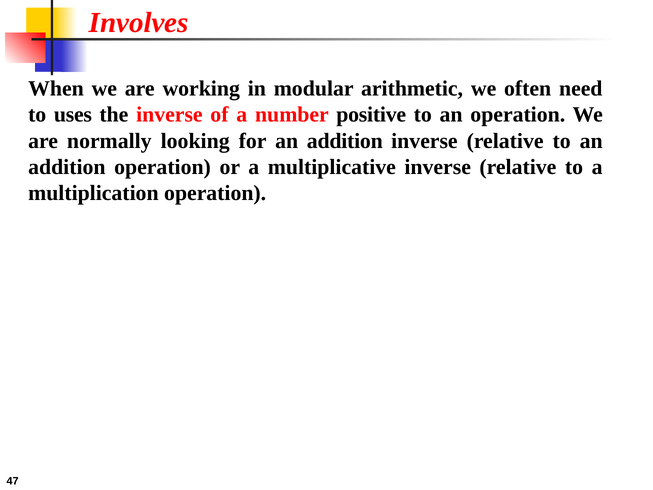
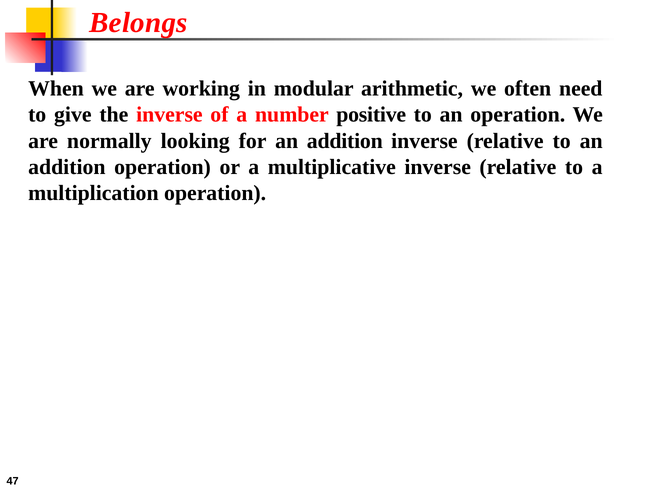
Involves: Involves -> Belongs
uses: uses -> give
